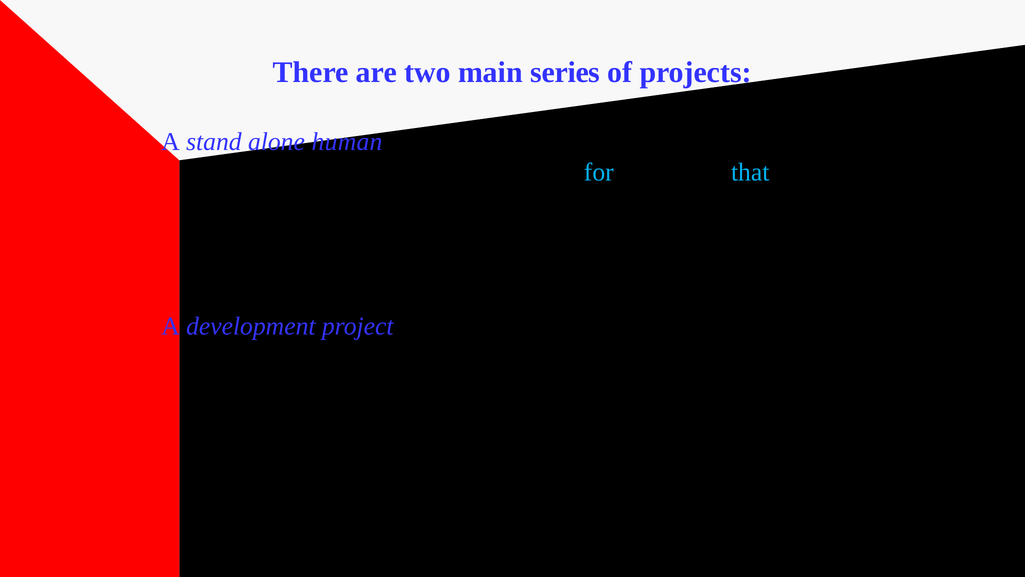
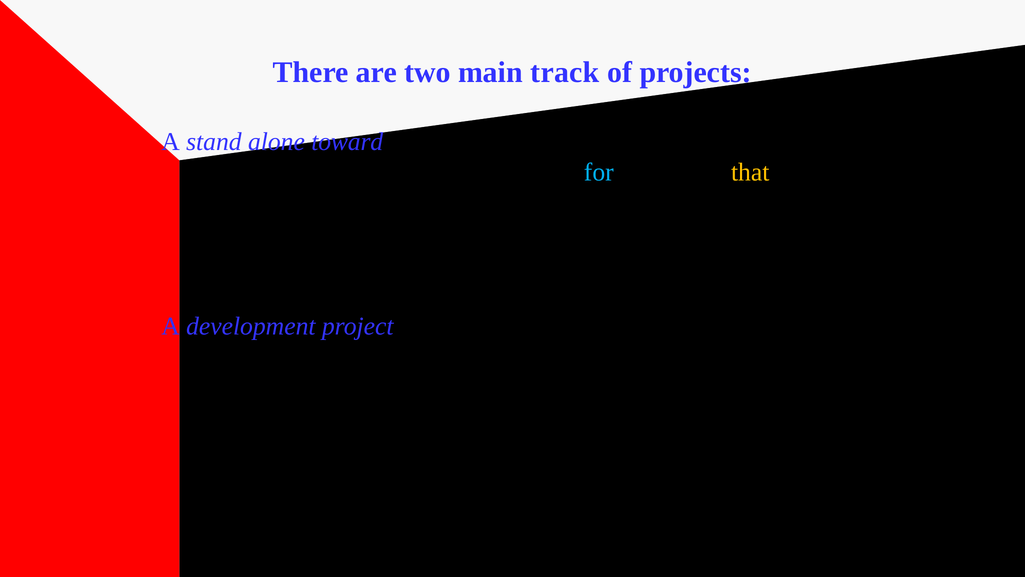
series: series -> track
human: human -> toward
that at (750, 172) colour: light blue -> yellow
